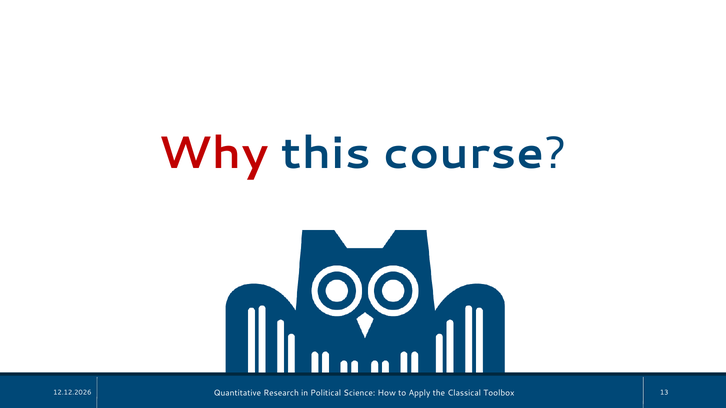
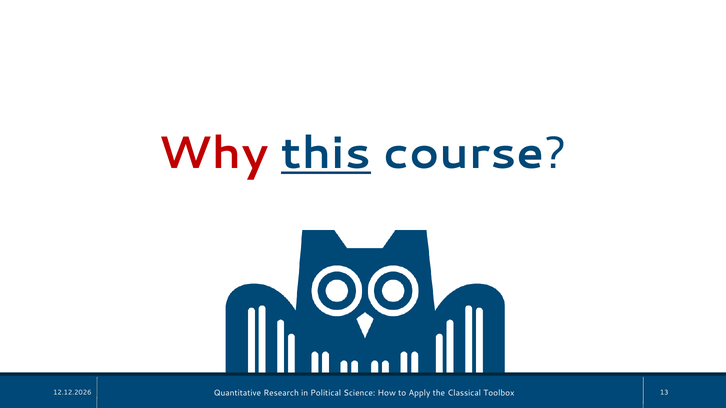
this underline: none -> present
